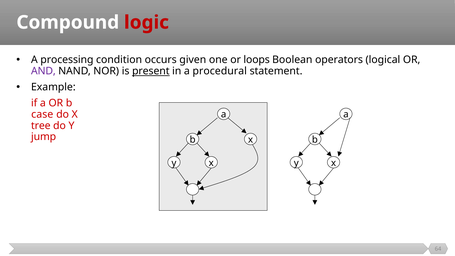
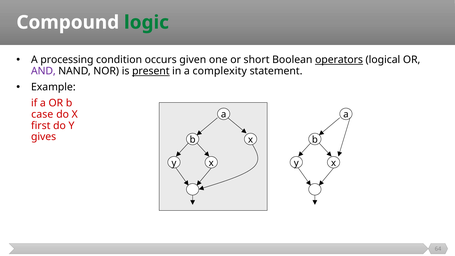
logic colour: red -> green
loops: loops -> short
operators underline: none -> present
procedural: procedural -> complexity
tree: tree -> first
jump: jump -> gives
